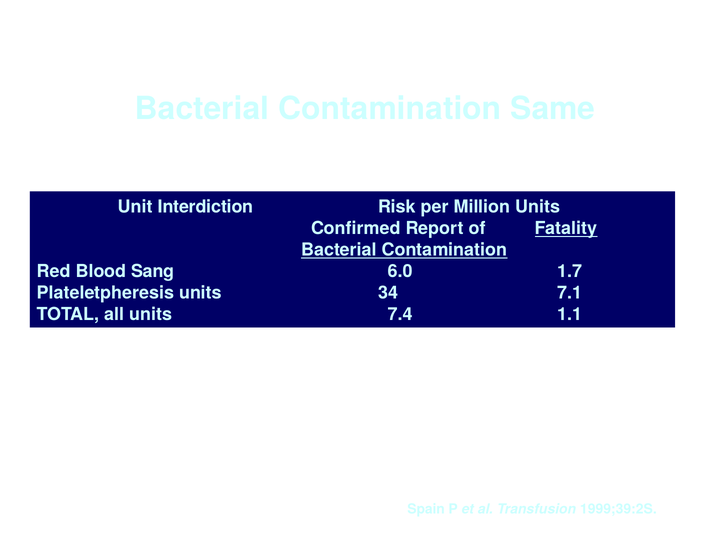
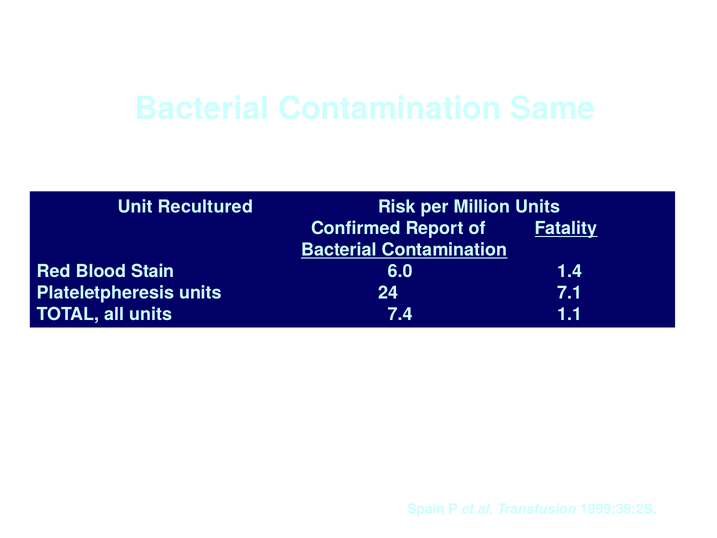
Interdiction: Interdiction -> Recultured
Sang: Sang -> Stain
1.7: 1.7 -> 1.4
34: 34 -> 24
